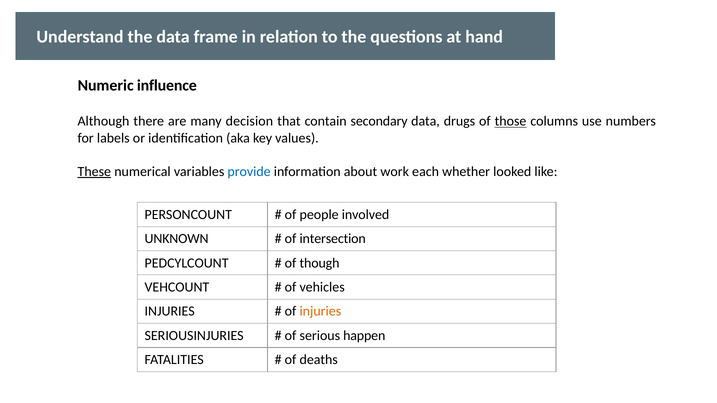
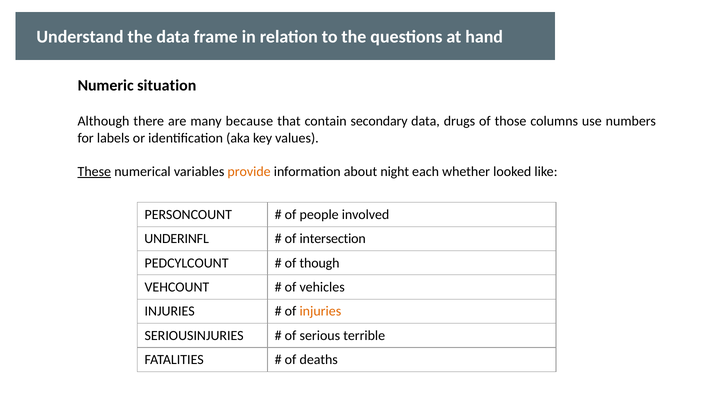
influence: influence -> situation
decision: decision -> because
those underline: present -> none
provide colour: blue -> orange
work: work -> night
UNKNOWN: UNKNOWN -> UNDERINFL
happen: happen -> terrible
